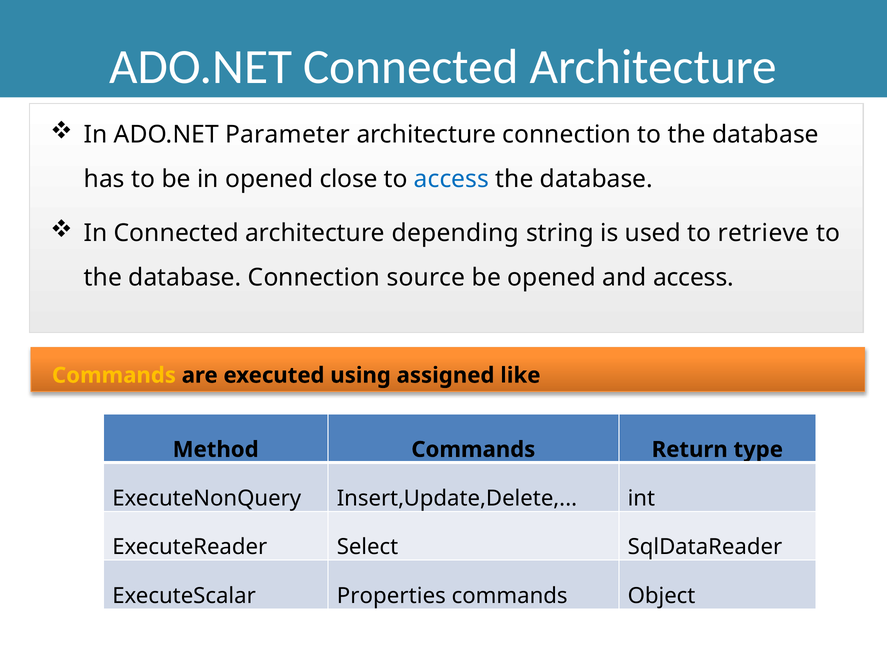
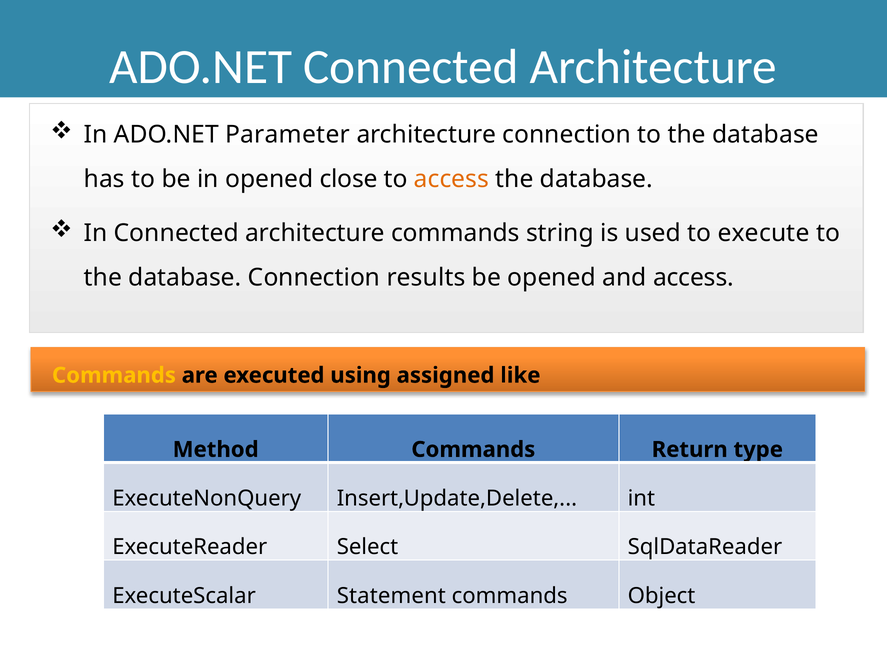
access at (451, 179) colour: blue -> orange
architecture depending: depending -> commands
retrieve: retrieve -> execute
source: source -> results
Properties: Properties -> Statement
